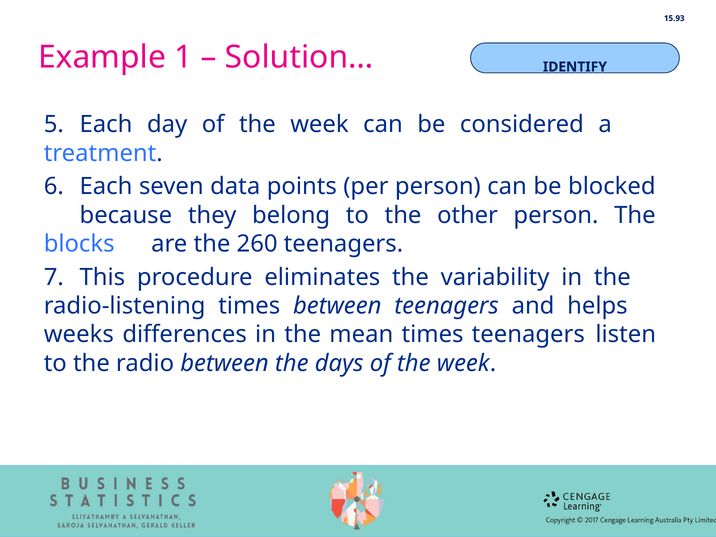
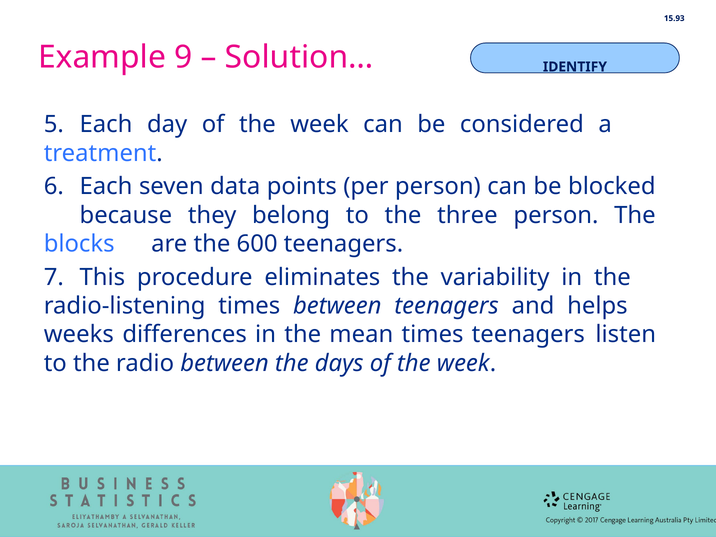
1: 1 -> 9
other: other -> three
260: 260 -> 600
